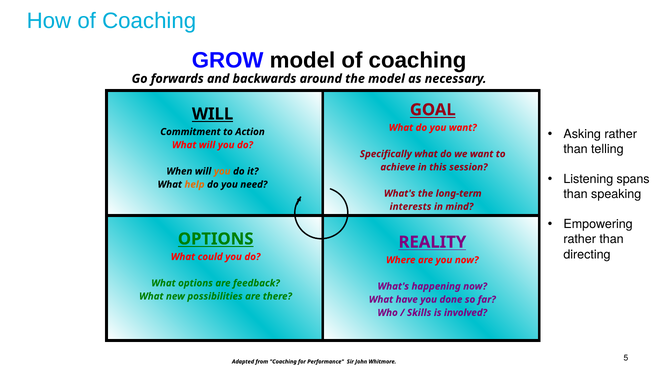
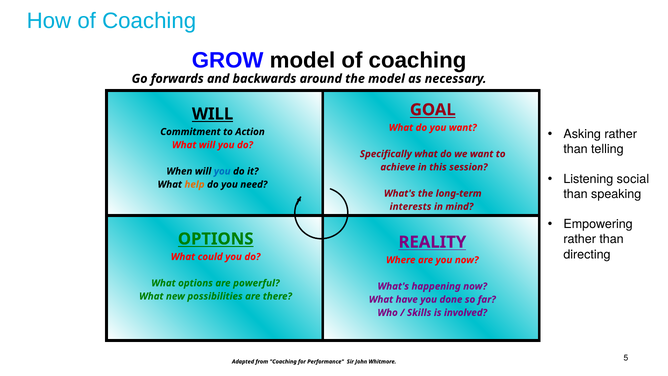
you at (222, 171) colour: orange -> blue
spans: spans -> social
feedback: feedback -> powerful
